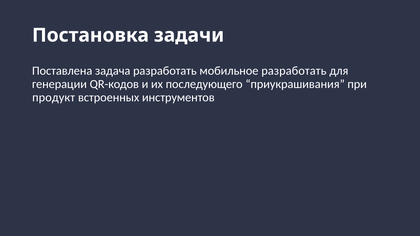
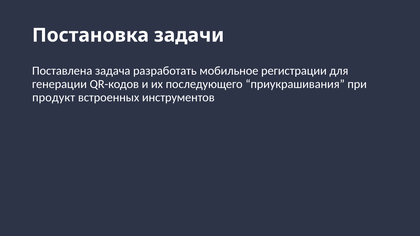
мобильное разработать: разработать -> регистрации
